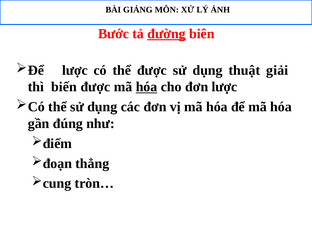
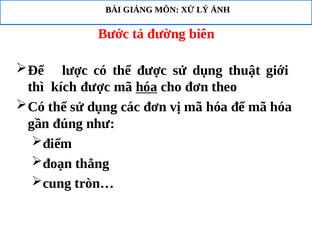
đường underline: present -> none
giải: giải -> giới
biến: biến -> kích
đơn lược: lược -> theo
